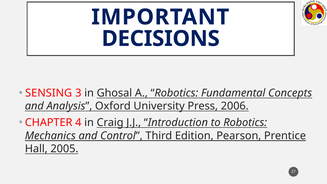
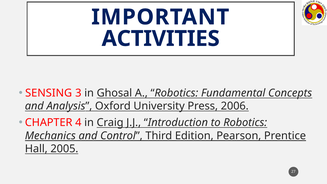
DECISIONS: DECISIONS -> ACTIVITIES
